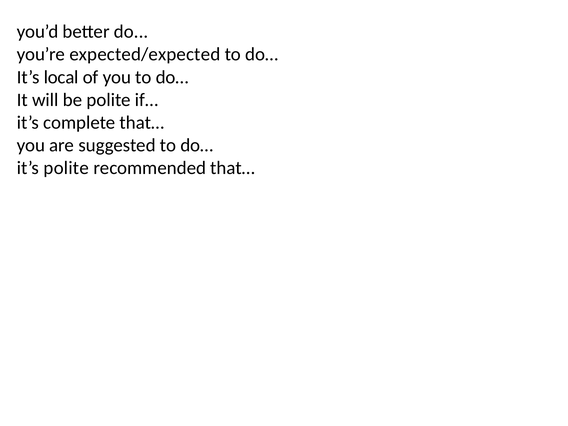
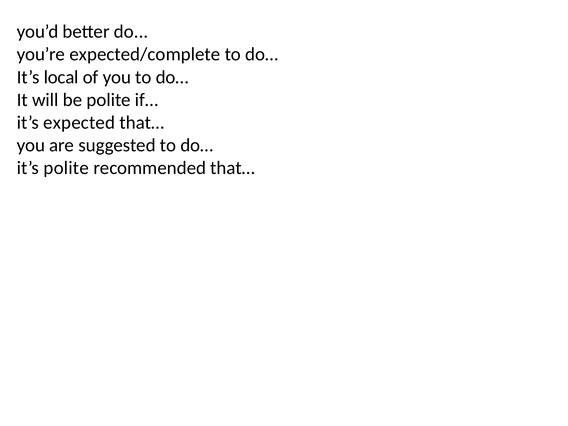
expected/expected: expected/expected -> expected/complete
complete: complete -> expected
